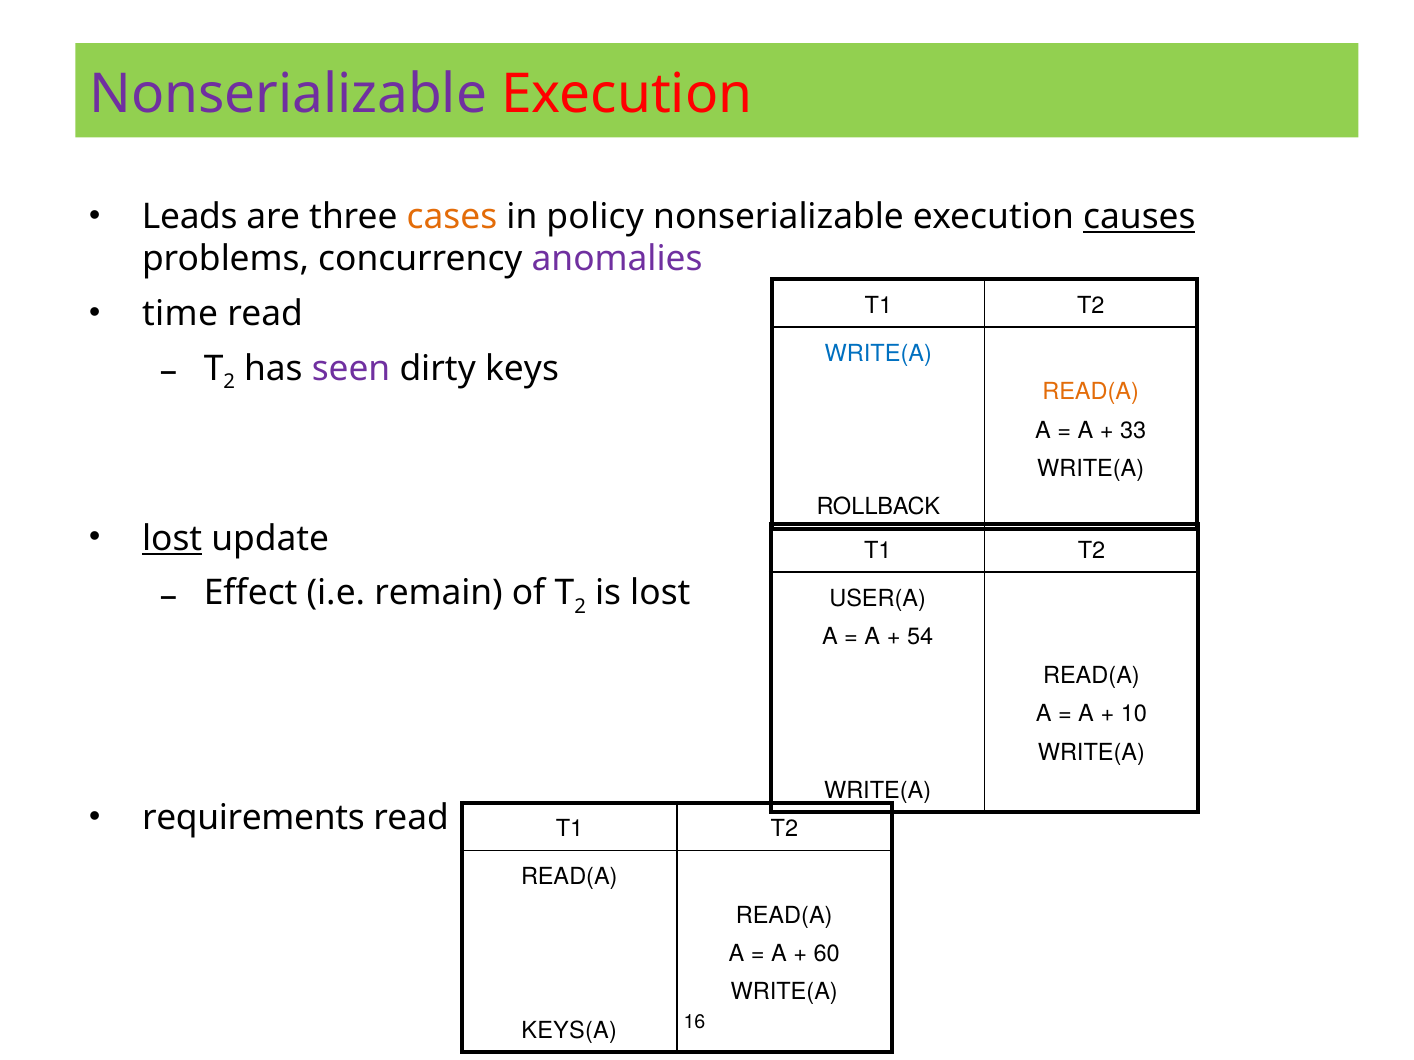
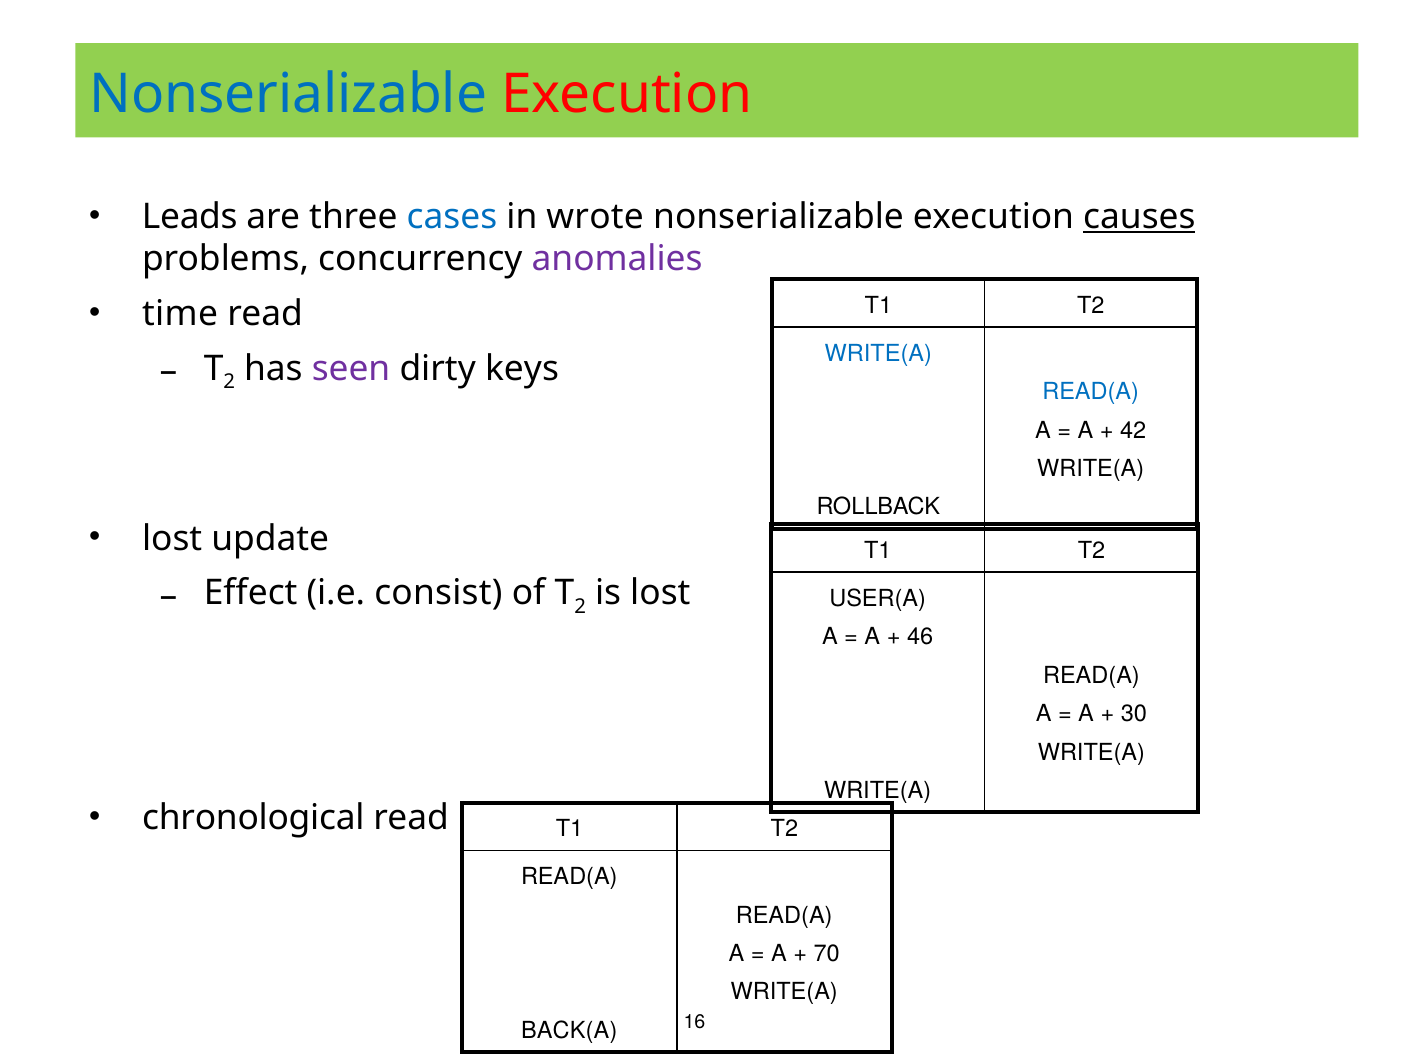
Nonserializable at (288, 94) colour: purple -> blue
cases colour: orange -> blue
policy: policy -> wrote
READ(A at (1091, 392) colour: orange -> blue
33: 33 -> 42
lost at (172, 539) underline: present -> none
remain: remain -> consist
54: 54 -> 46
10: 10 -> 30
requirements: requirements -> chronological
60: 60 -> 70
KEYS(A: KEYS(A -> BACK(A
